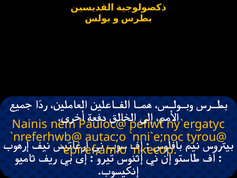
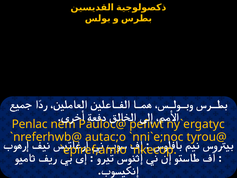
Nainis: Nainis -> Penlac
